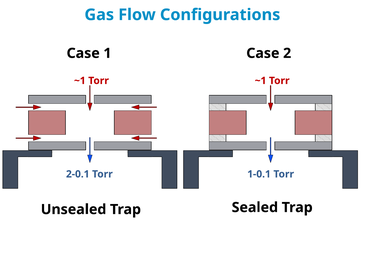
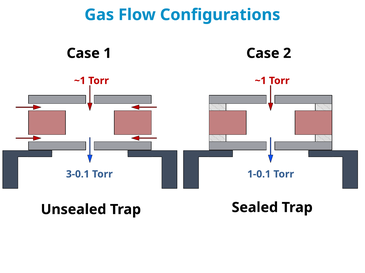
2-0.1: 2-0.1 -> 3-0.1
